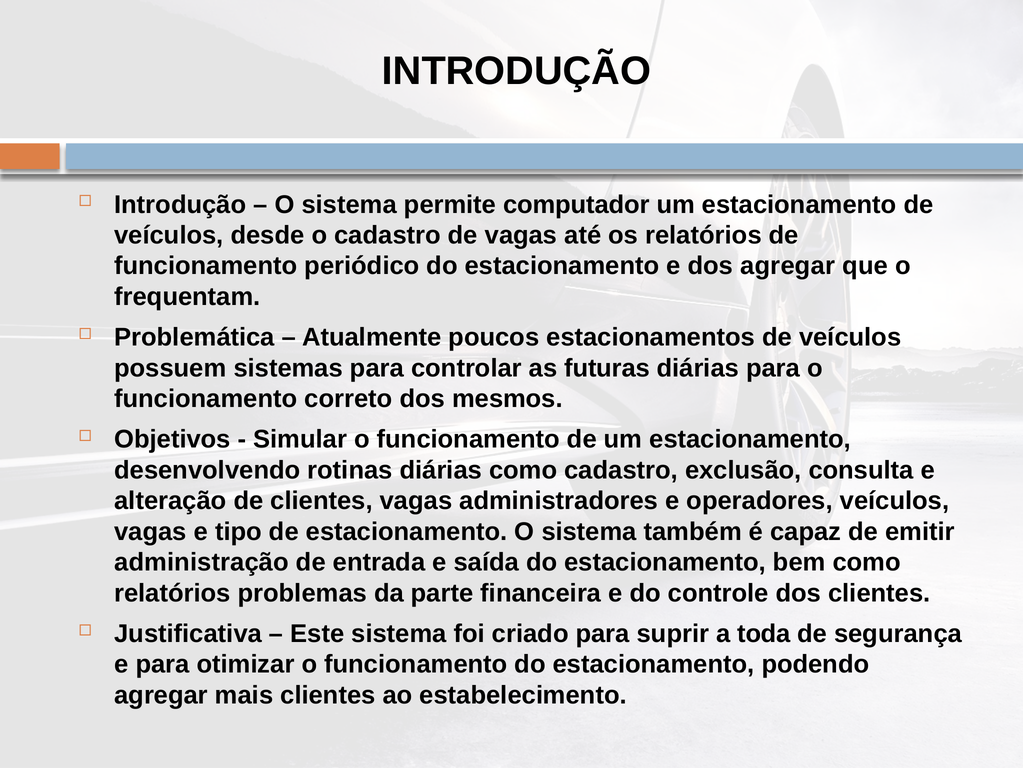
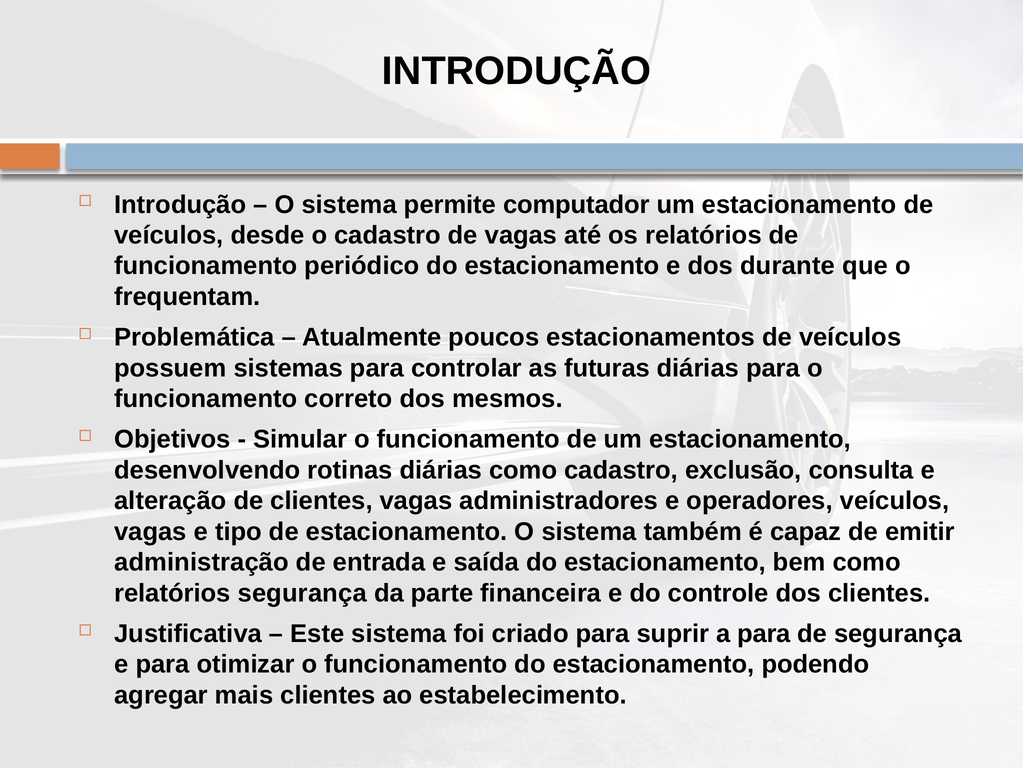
dos agregar: agregar -> durante
relatórios problemas: problemas -> segurança
a toda: toda -> para
